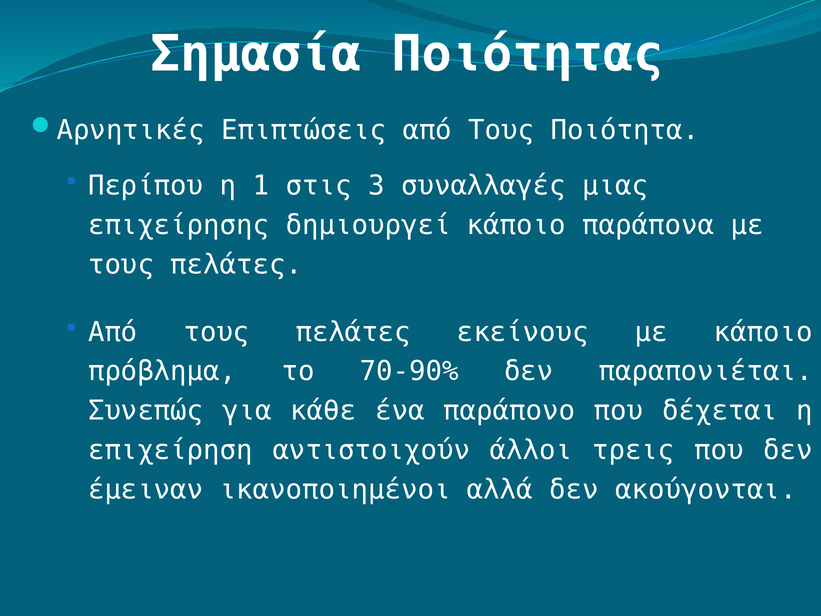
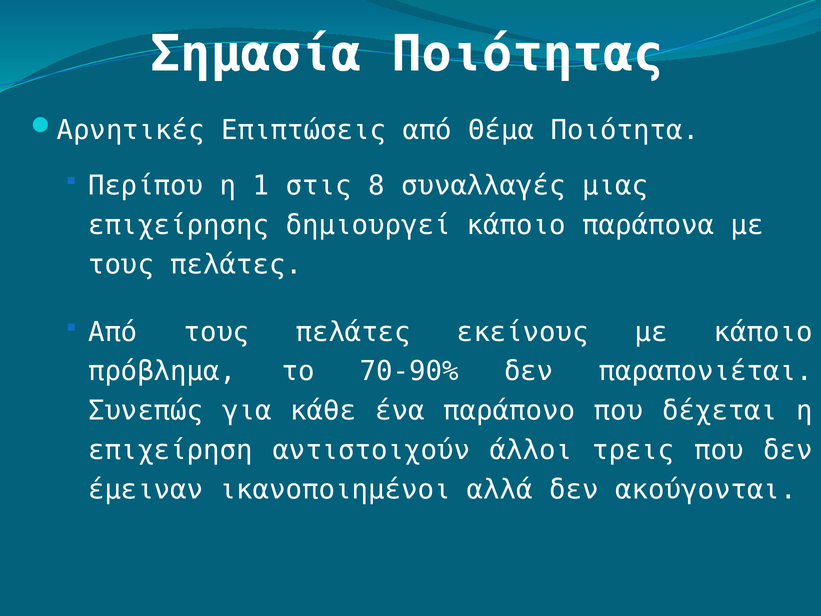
Επιπτώσεις από Τους: Τους -> Θέμα
3: 3 -> 8
